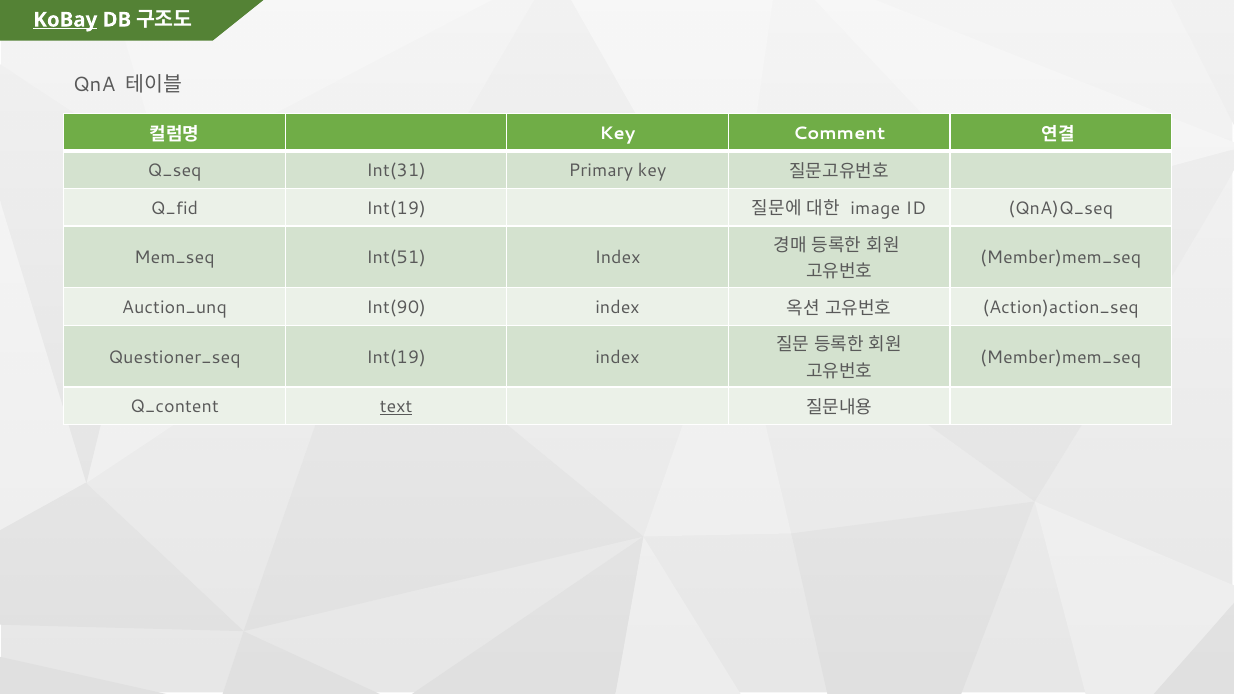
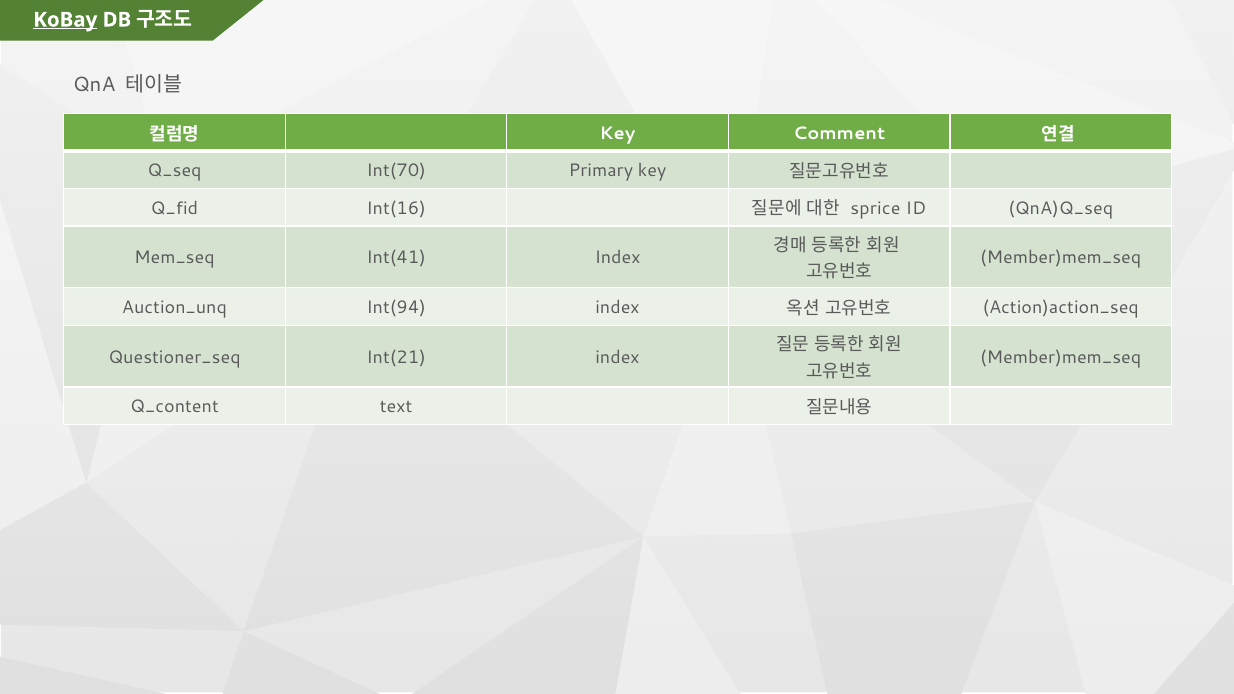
Int(31: Int(31 -> Int(70
Int(19 at (396, 208): Int(19 -> Int(16
image: image -> sprice
Int(51: Int(51 -> Int(41
Int(90: Int(90 -> Int(94
Int(19 at (396, 357): Int(19 -> Int(21
text underline: present -> none
